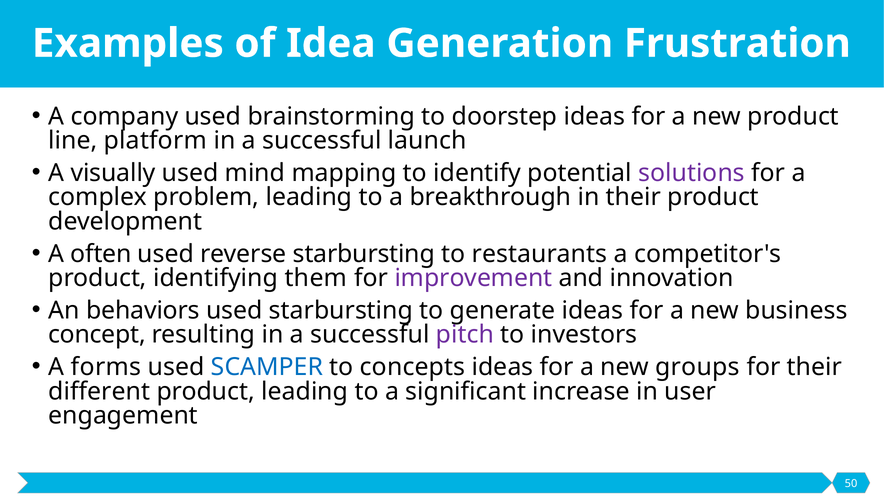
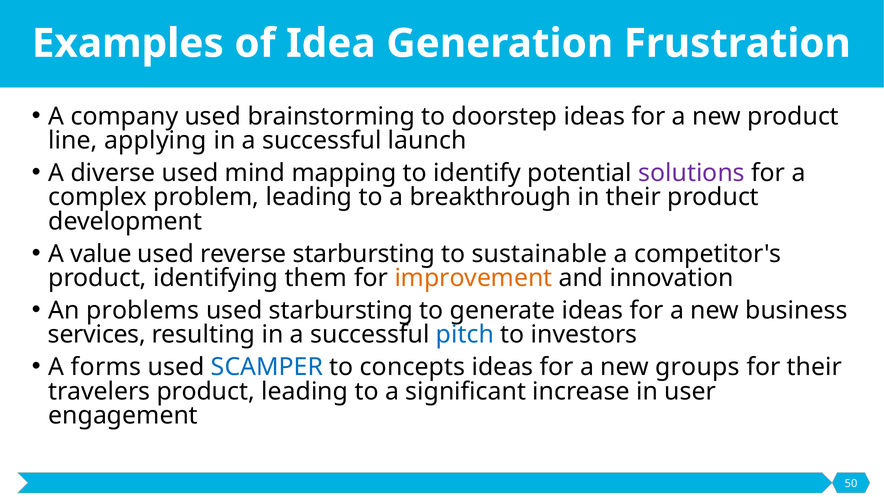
platform: platform -> applying
visually: visually -> diverse
often: often -> value
restaurants: restaurants -> sustainable
improvement colour: purple -> orange
behaviors: behaviors -> problems
concept: concept -> services
pitch colour: purple -> blue
different: different -> travelers
